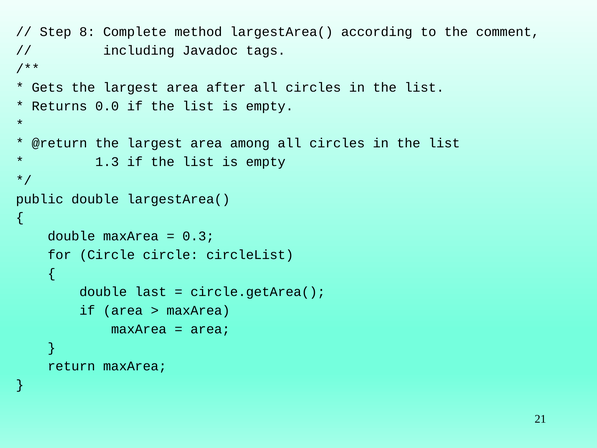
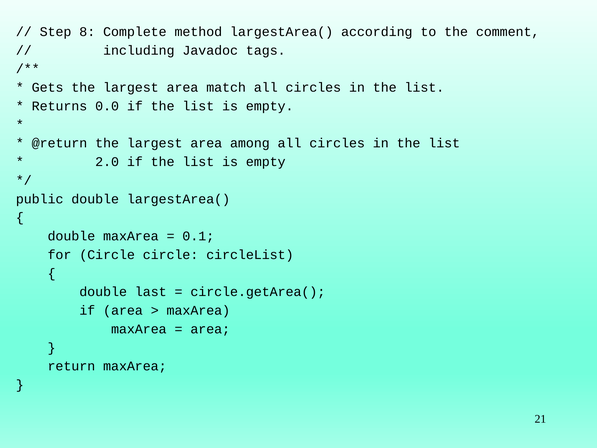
after: after -> match
1.3: 1.3 -> 2.0
0.3: 0.3 -> 0.1
